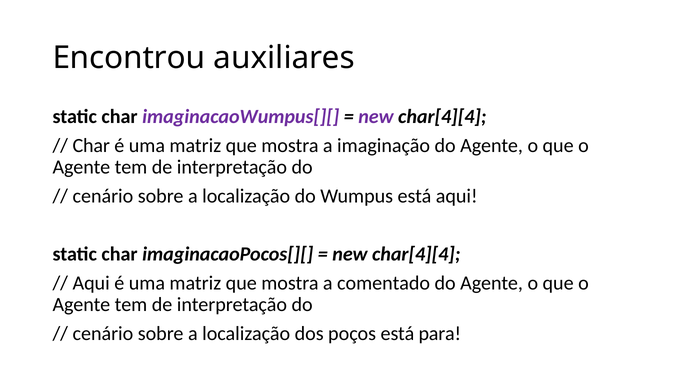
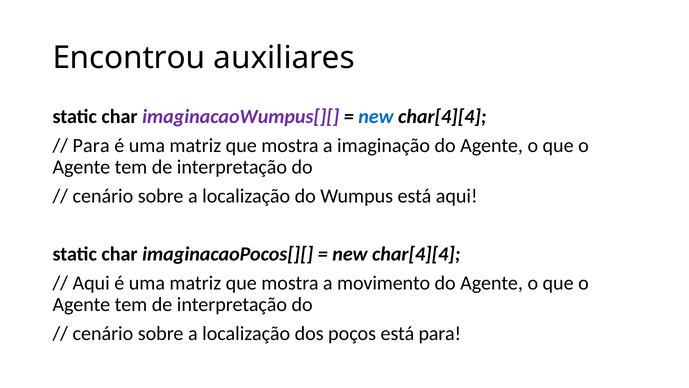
new at (376, 116) colour: purple -> blue
Char at (91, 145): Char -> Para
comentado: comentado -> movimento
